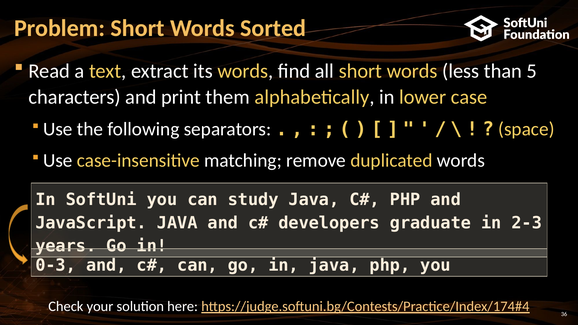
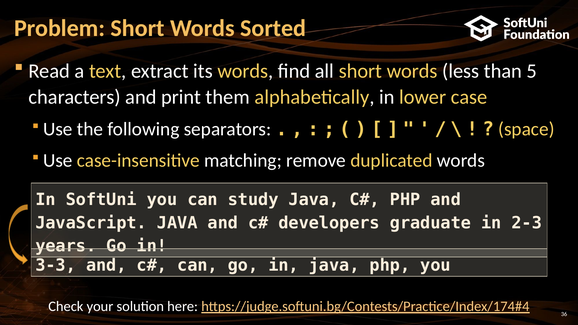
0-3: 0-3 -> 3-3
